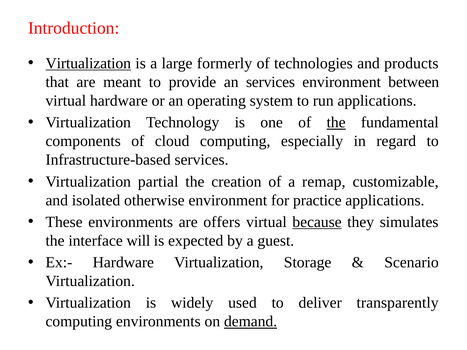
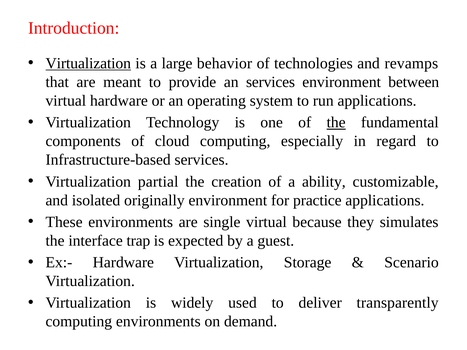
formerly: formerly -> behavior
products: products -> revamps
remap: remap -> ability
otherwise: otherwise -> originally
offers: offers -> single
because underline: present -> none
will: will -> trap
demand underline: present -> none
